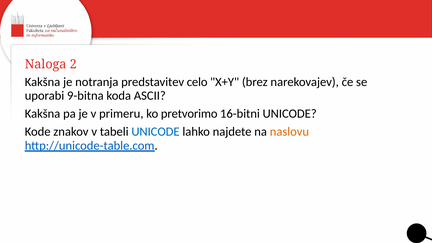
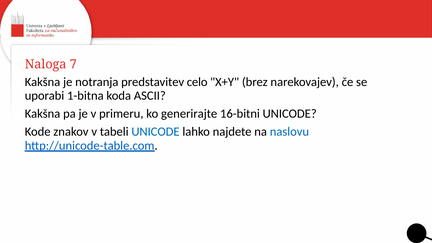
2: 2 -> 7
9-bitna: 9-bitna -> 1-bitna
pretvorimo: pretvorimo -> generirajte
naslovu colour: orange -> blue
